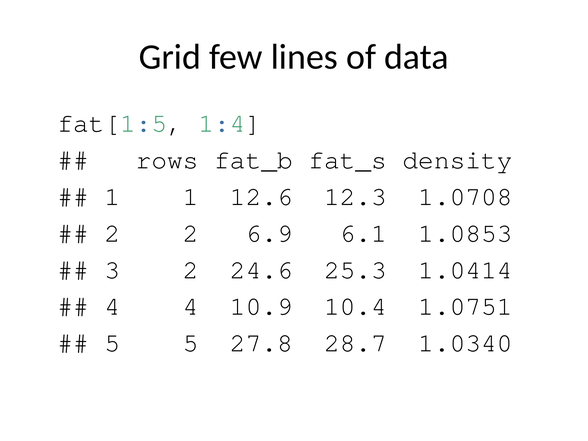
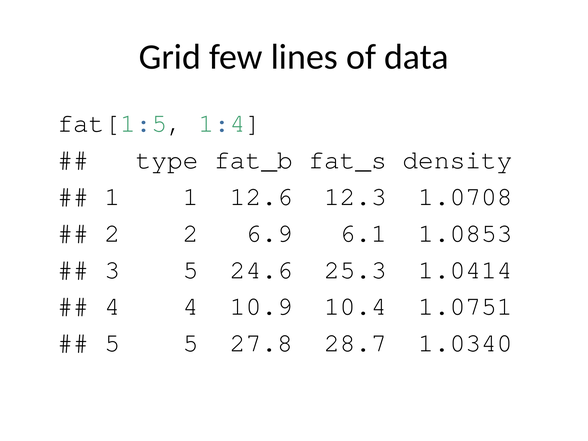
rows: rows -> type
3 2: 2 -> 5
